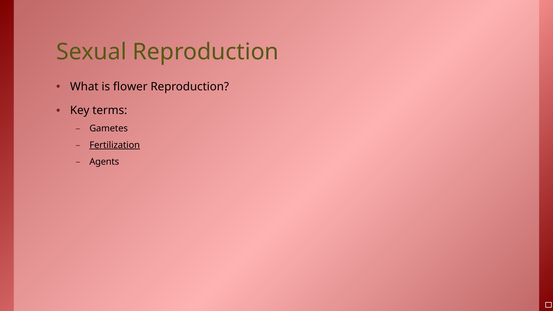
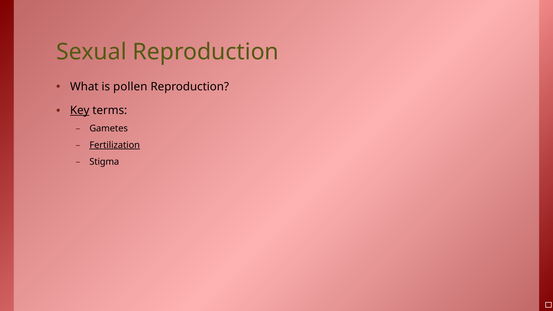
flower: flower -> pollen
Key underline: none -> present
Agents: Agents -> Stigma
